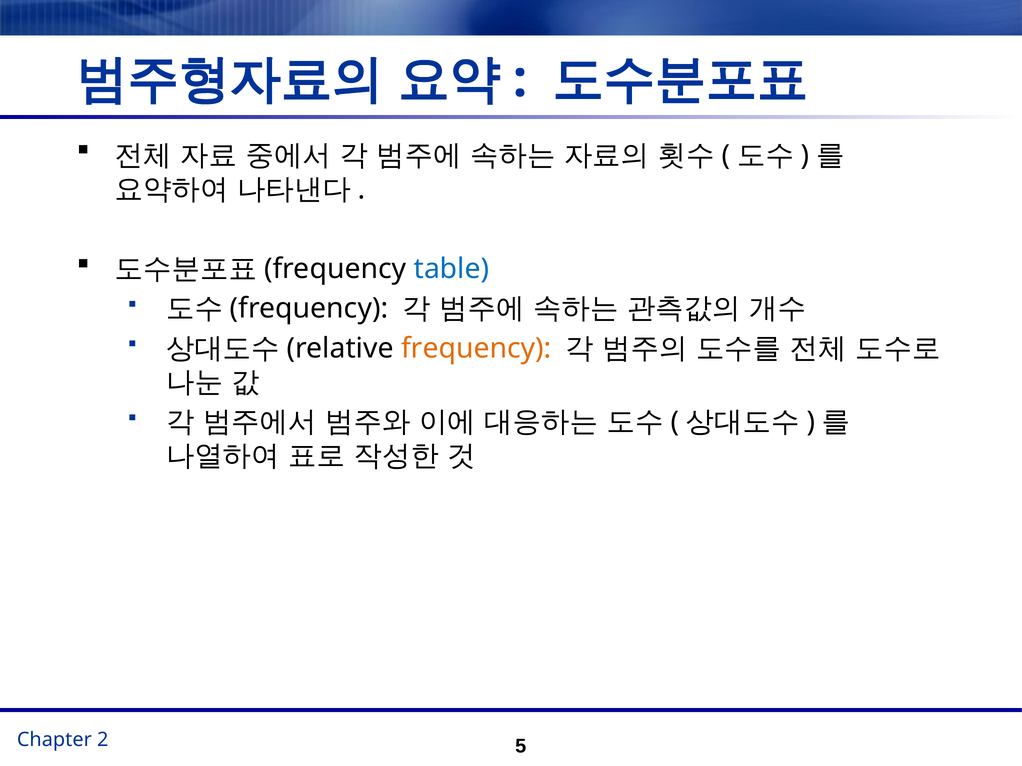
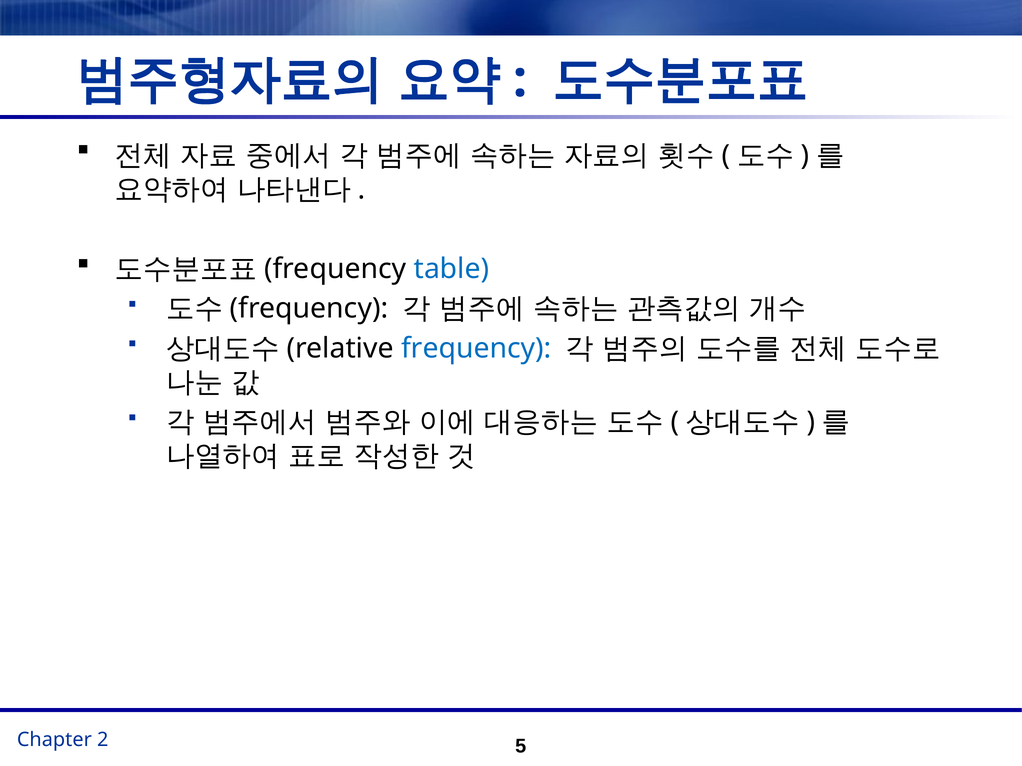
frequency colour: orange -> blue
